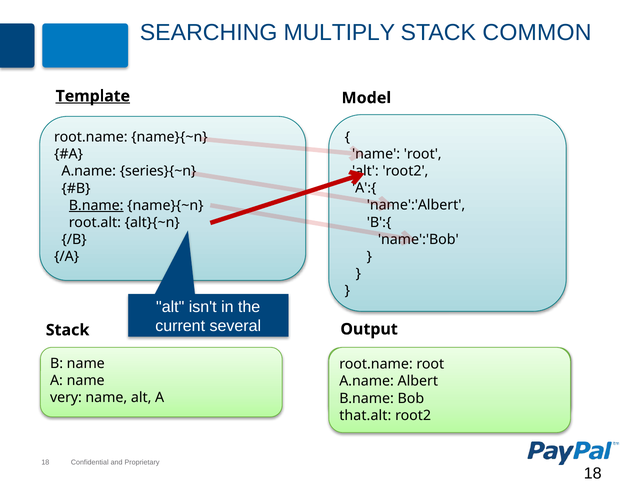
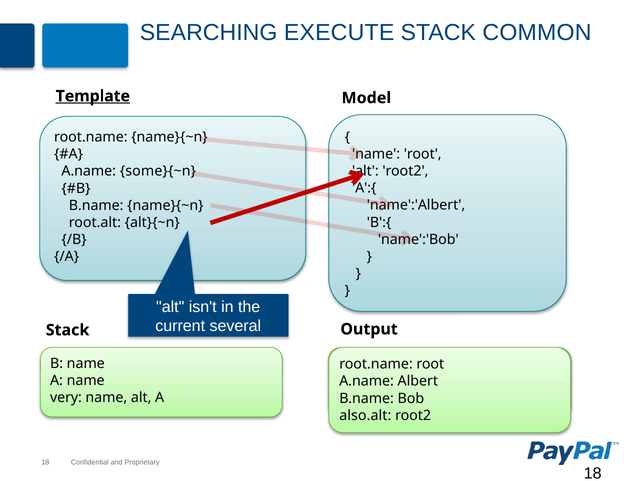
MULTIPLY: MULTIPLY -> EXECUTE
series}{~n: series}{~n -> some}{~n
B.name at (96, 205) underline: present -> none
that.alt: that.alt -> also.alt
